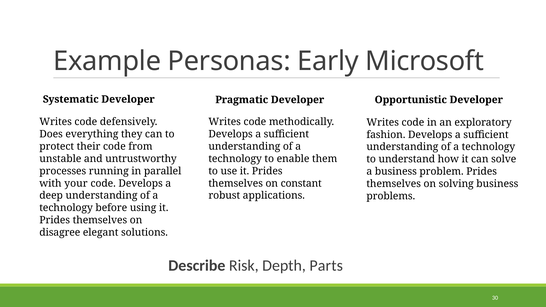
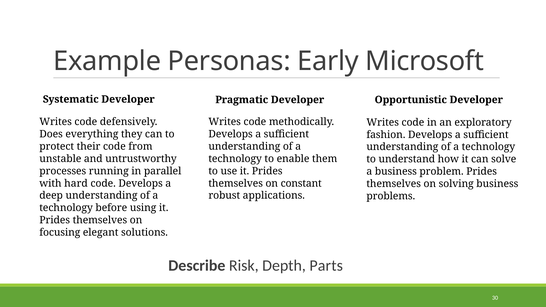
your: your -> hard
disagree: disagree -> focusing
